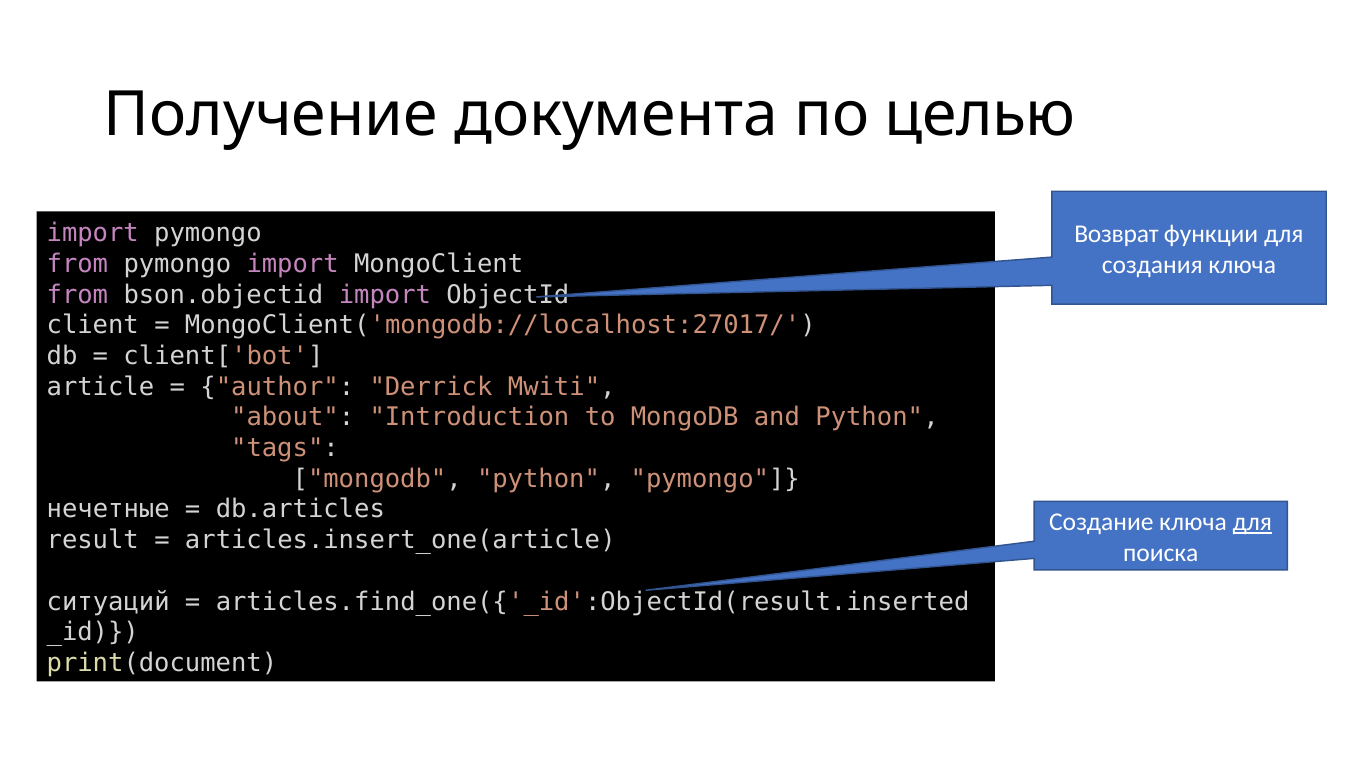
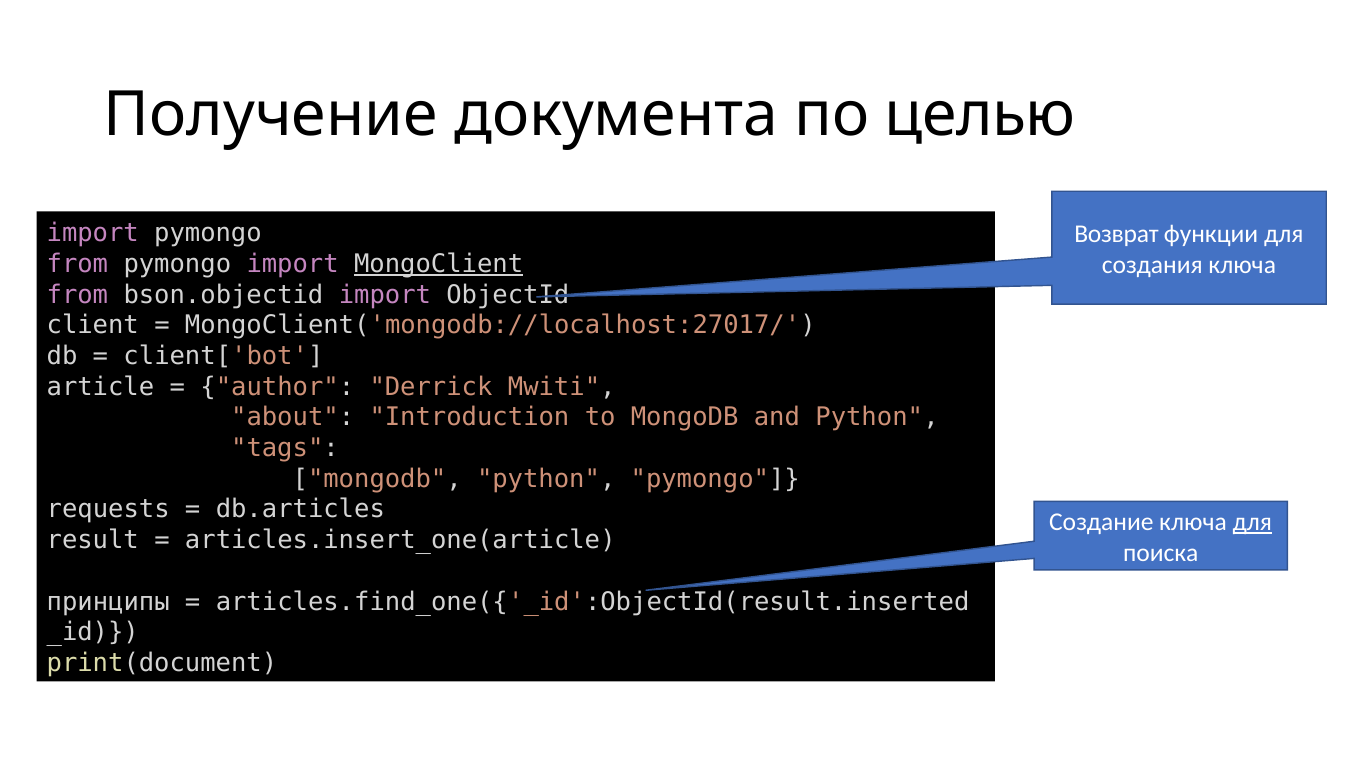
MongoClient underline: none -> present
нечетные: нечетные -> requests
ситуаций: ситуаций -> принципы
